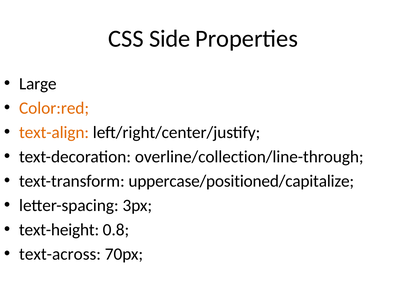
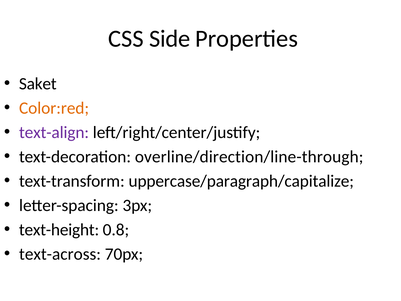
Large: Large -> Saket
text-align colour: orange -> purple
overline/collection/line-through: overline/collection/line-through -> overline/direction/line-through
uppercase/positioned/capitalize: uppercase/positioned/capitalize -> uppercase/paragraph/capitalize
